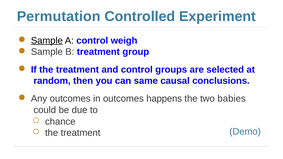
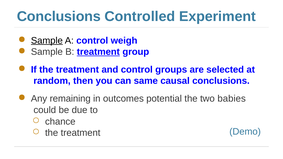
Permutation at (59, 16): Permutation -> Conclusions
treatment at (98, 52) underline: none -> present
Any outcomes: outcomes -> remaining
happens: happens -> potential
